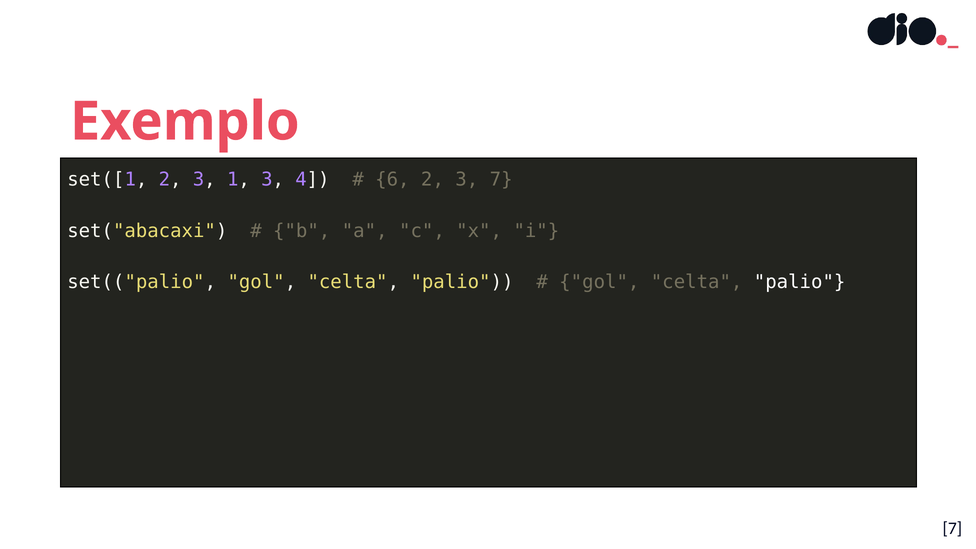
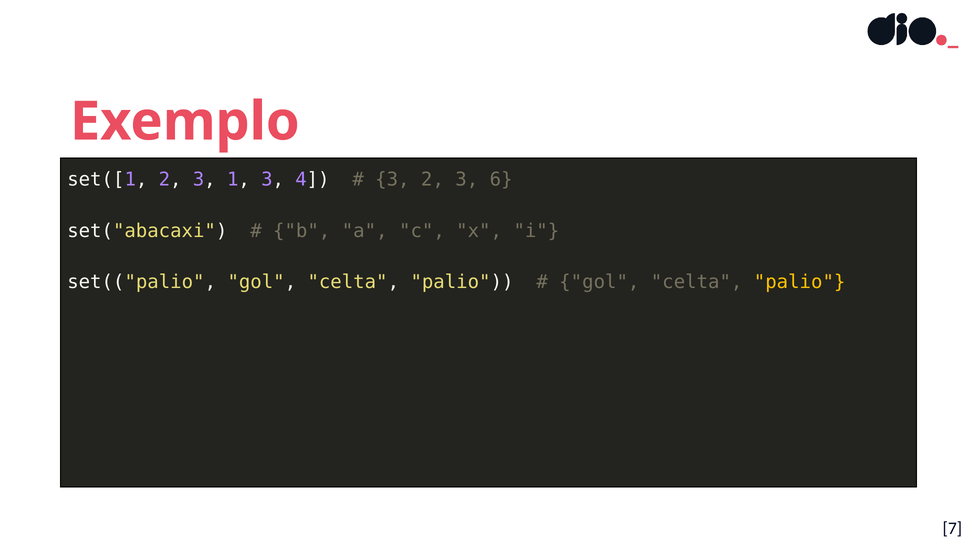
6 at (392, 180): 6 -> 3
3 7: 7 -> 6
palio at (800, 282) colour: white -> yellow
